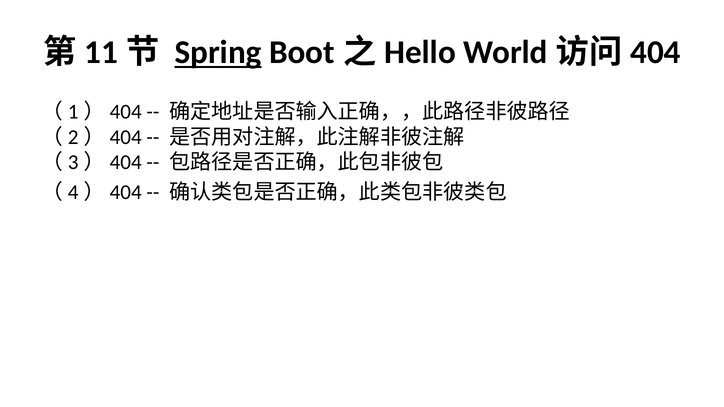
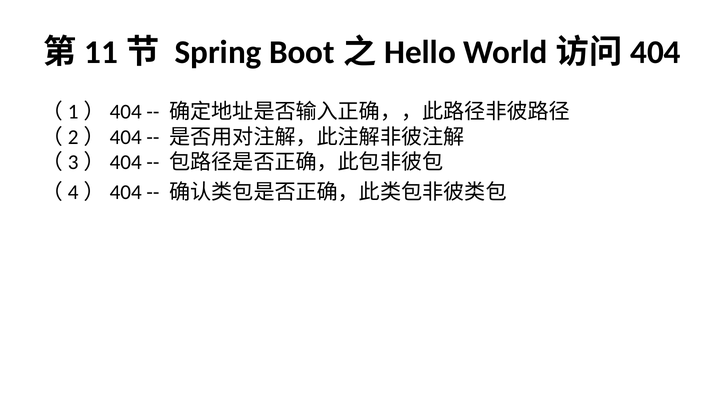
Spring underline: present -> none
